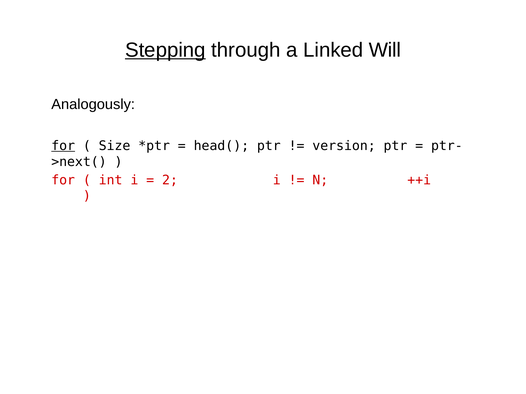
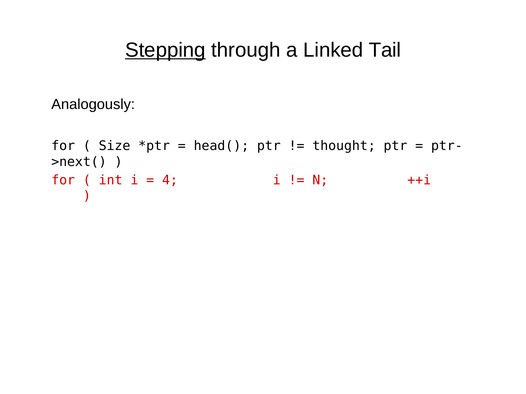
Will: Will -> Tail
for at (63, 146) underline: present -> none
version: version -> thought
2: 2 -> 4
